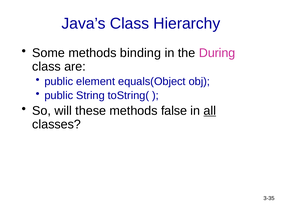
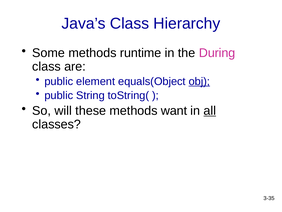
binding: binding -> runtime
obj underline: none -> present
false: false -> want
